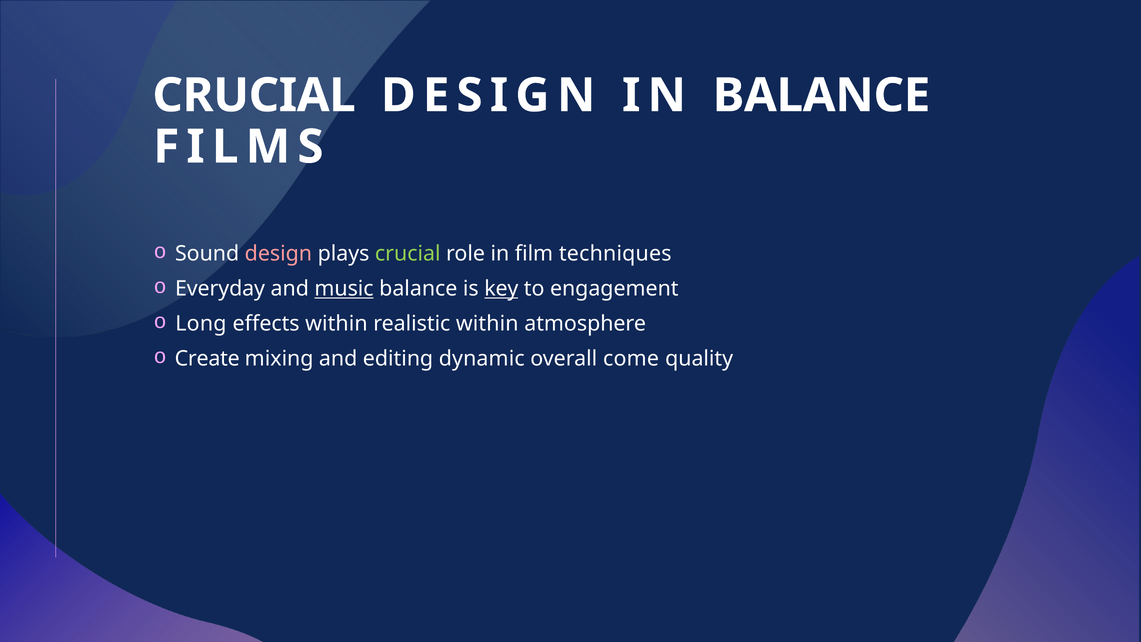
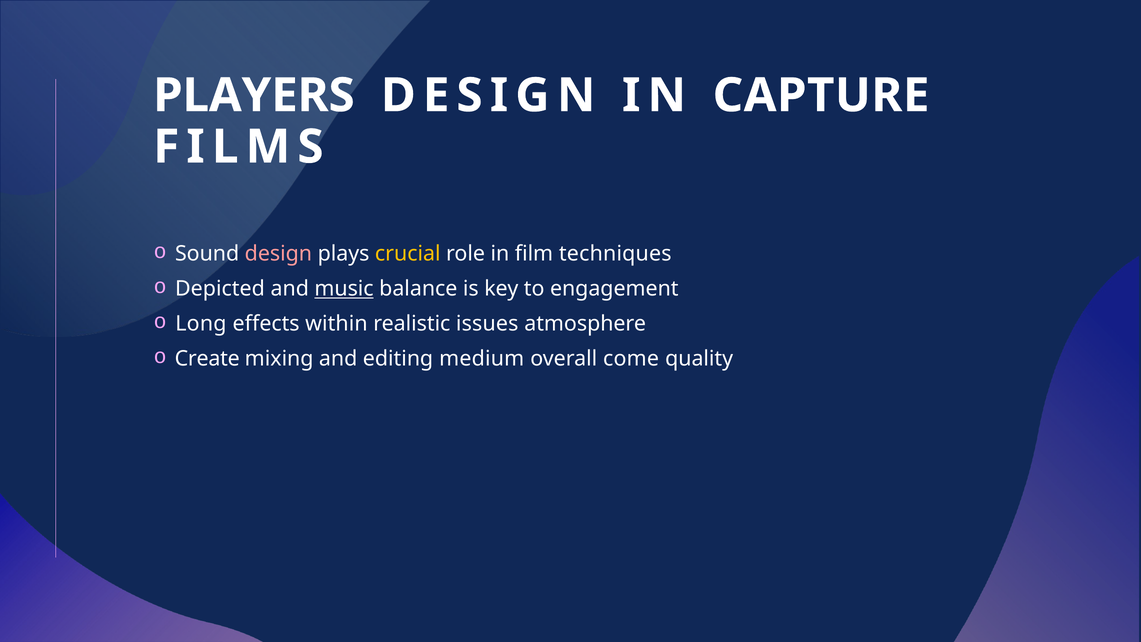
CRUCIAL at (254, 96): CRUCIAL -> PLAYERS
IN BALANCE: BALANCE -> CAPTURE
crucial at (408, 254) colour: light green -> yellow
Everyday: Everyday -> Depicted
key underline: present -> none
realistic within: within -> issues
dynamic: dynamic -> medium
